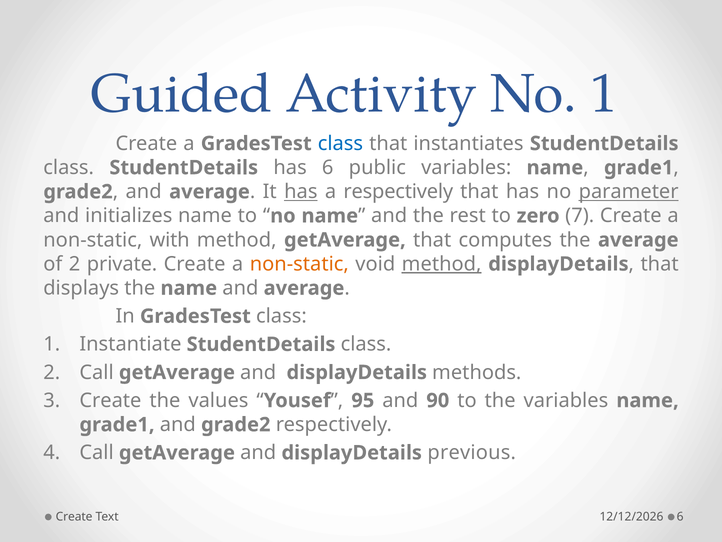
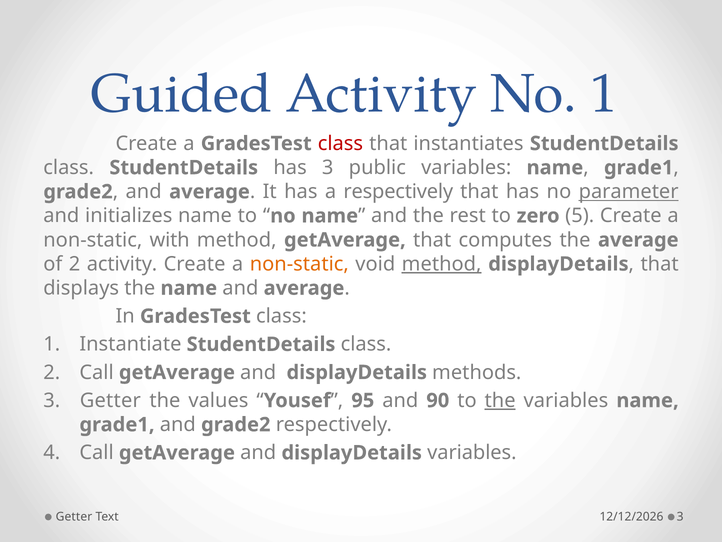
class at (340, 143) colour: blue -> red
has 6: 6 -> 3
has at (301, 192) underline: present -> none
7: 7 -> 5
2 private: private -> activity
Create at (110, 400): Create -> Getter
the at (500, 400) underline: none -> present
displayDetails previous: previous -> variables
Create at (74, 516): Create -> Getter
Text 6: 6 -> 3
